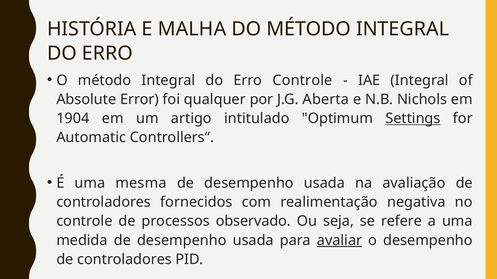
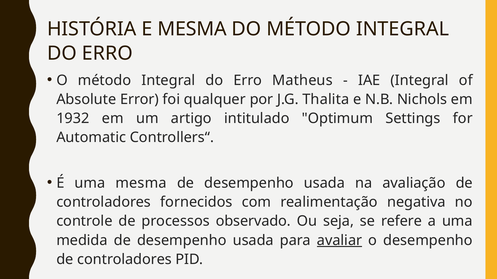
E MALHA: MALHA -> MESMA
Erro Controle: Controle -> Matheus
Aberta: Aberta -> Thalita
1904: 1904 -> 1932
Settings underline: present -> none
